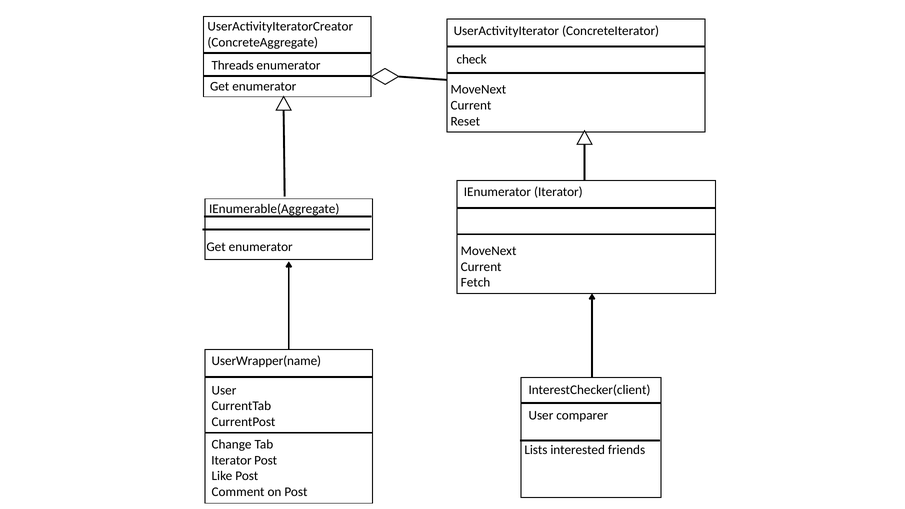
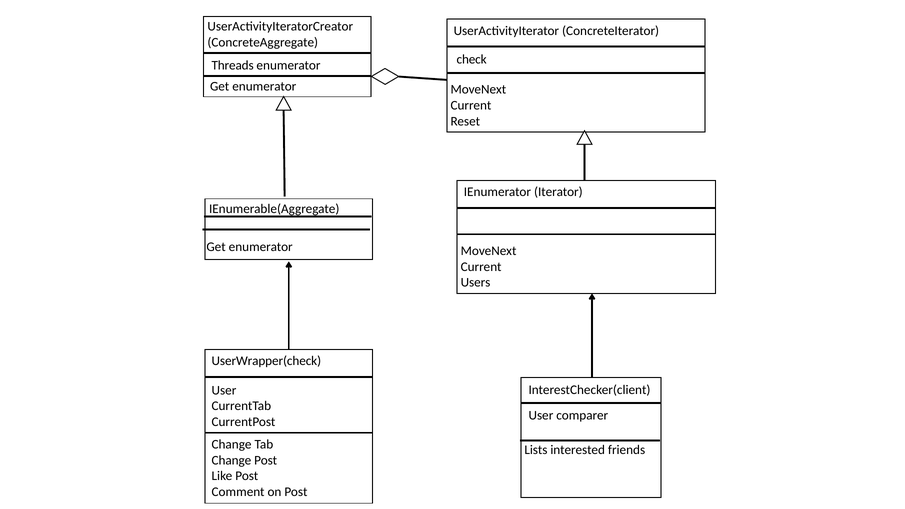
Fetch: Fetch -> Users
UserWrapper(name: UserWrapper(name -> UserWrapper(check
Iterator at (231, 460): Iterator -> Change
